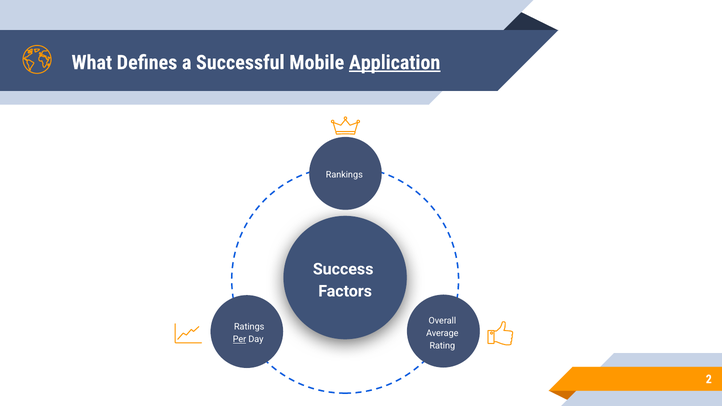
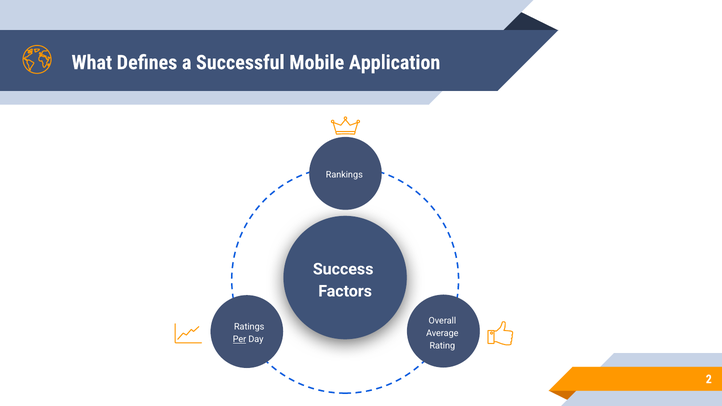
Application underline: present -> none
